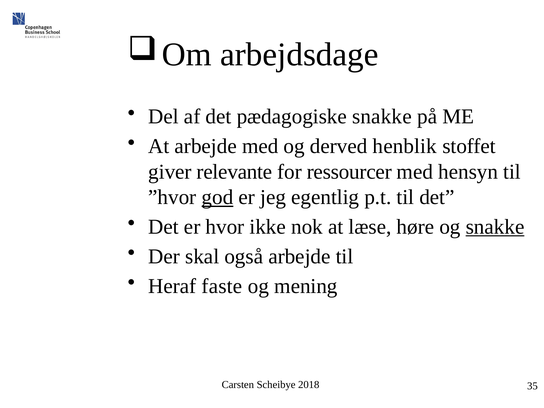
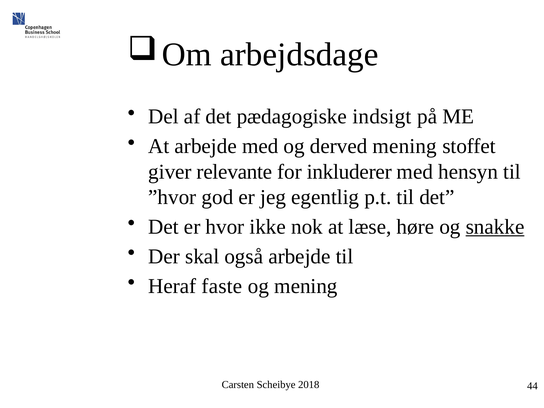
pædagogiske snakke: snakke -> indsigt
derved henblik: henblik -> mening
ressourcer: ressourcer -> inkluderer
god underline: present -> none
35: 35 -> 44
